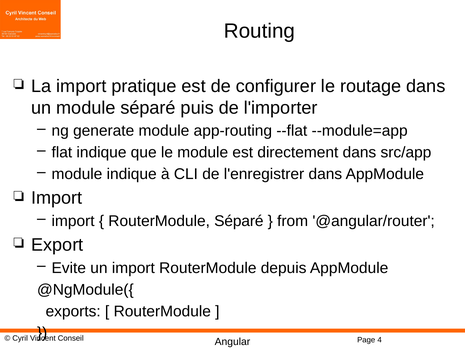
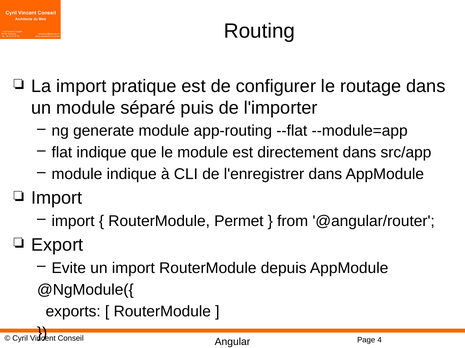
RouterModule Séparé: Séparé -> Permet
